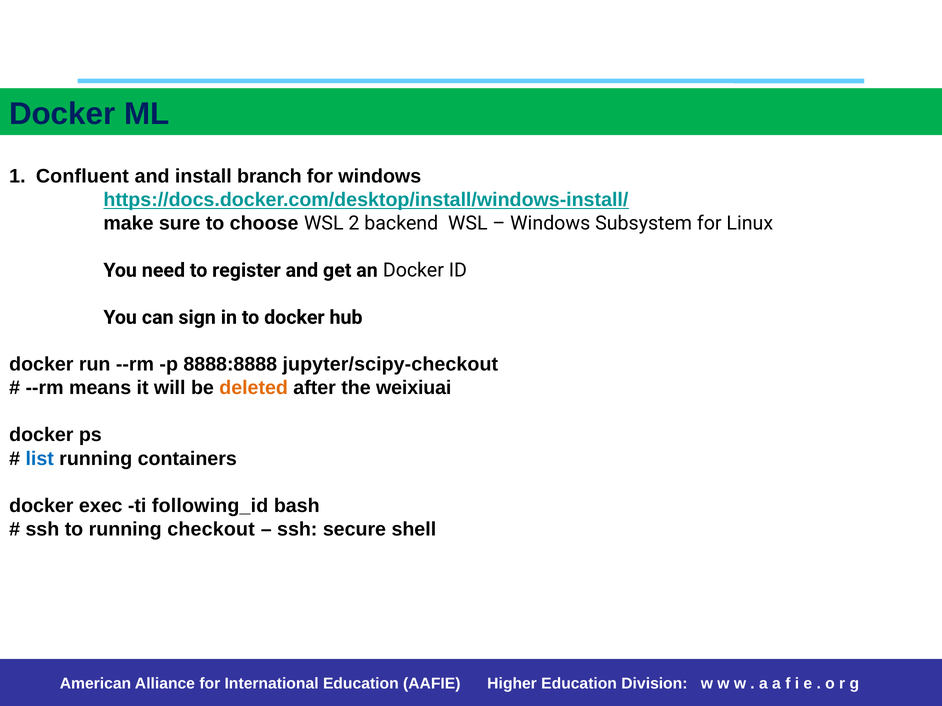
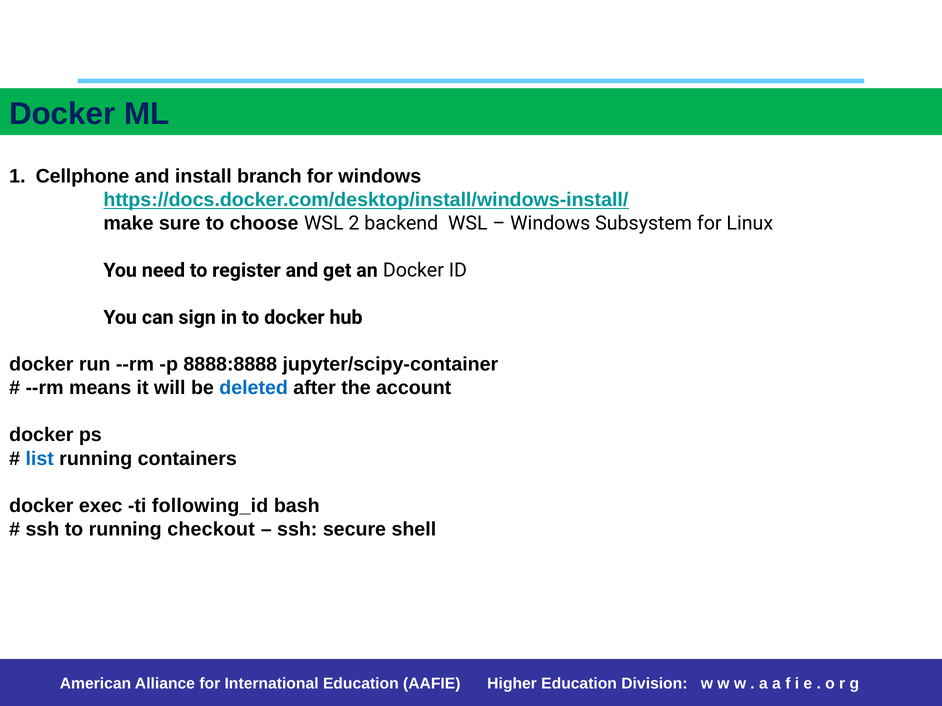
Confluent: Confluent -> Cellphone
jupyter/scipy-checkout: jupyter/scipy-checkout -> jupyter/scipy-container
deleted colour: orange -> blue
weixiuai: weixiuai -> account
